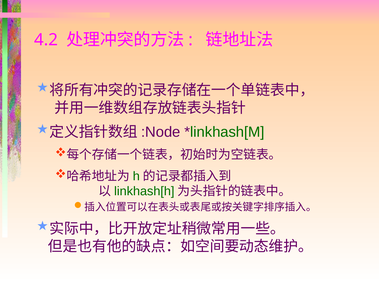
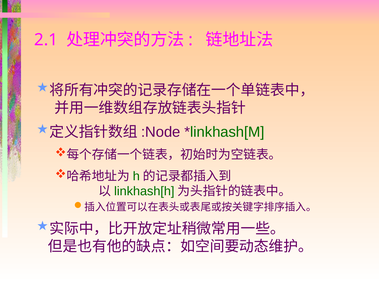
4.2: 4.2 -> 2.1
